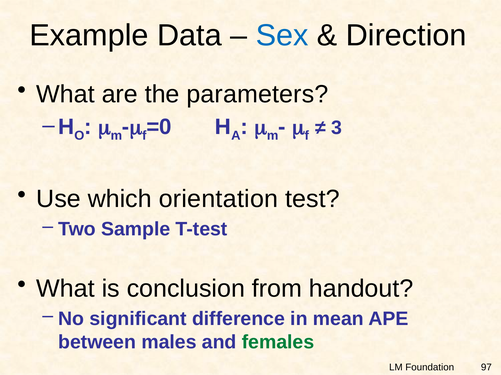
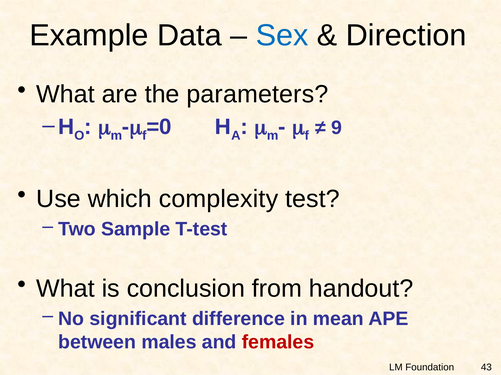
3: 3 -> 9
orientation: orientation -> complexity
females colour: green -> red
97: 97 -> 43
